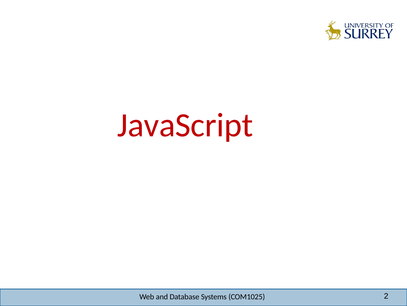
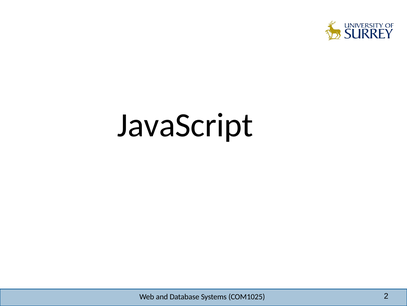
JavaScript colour: red -> black
